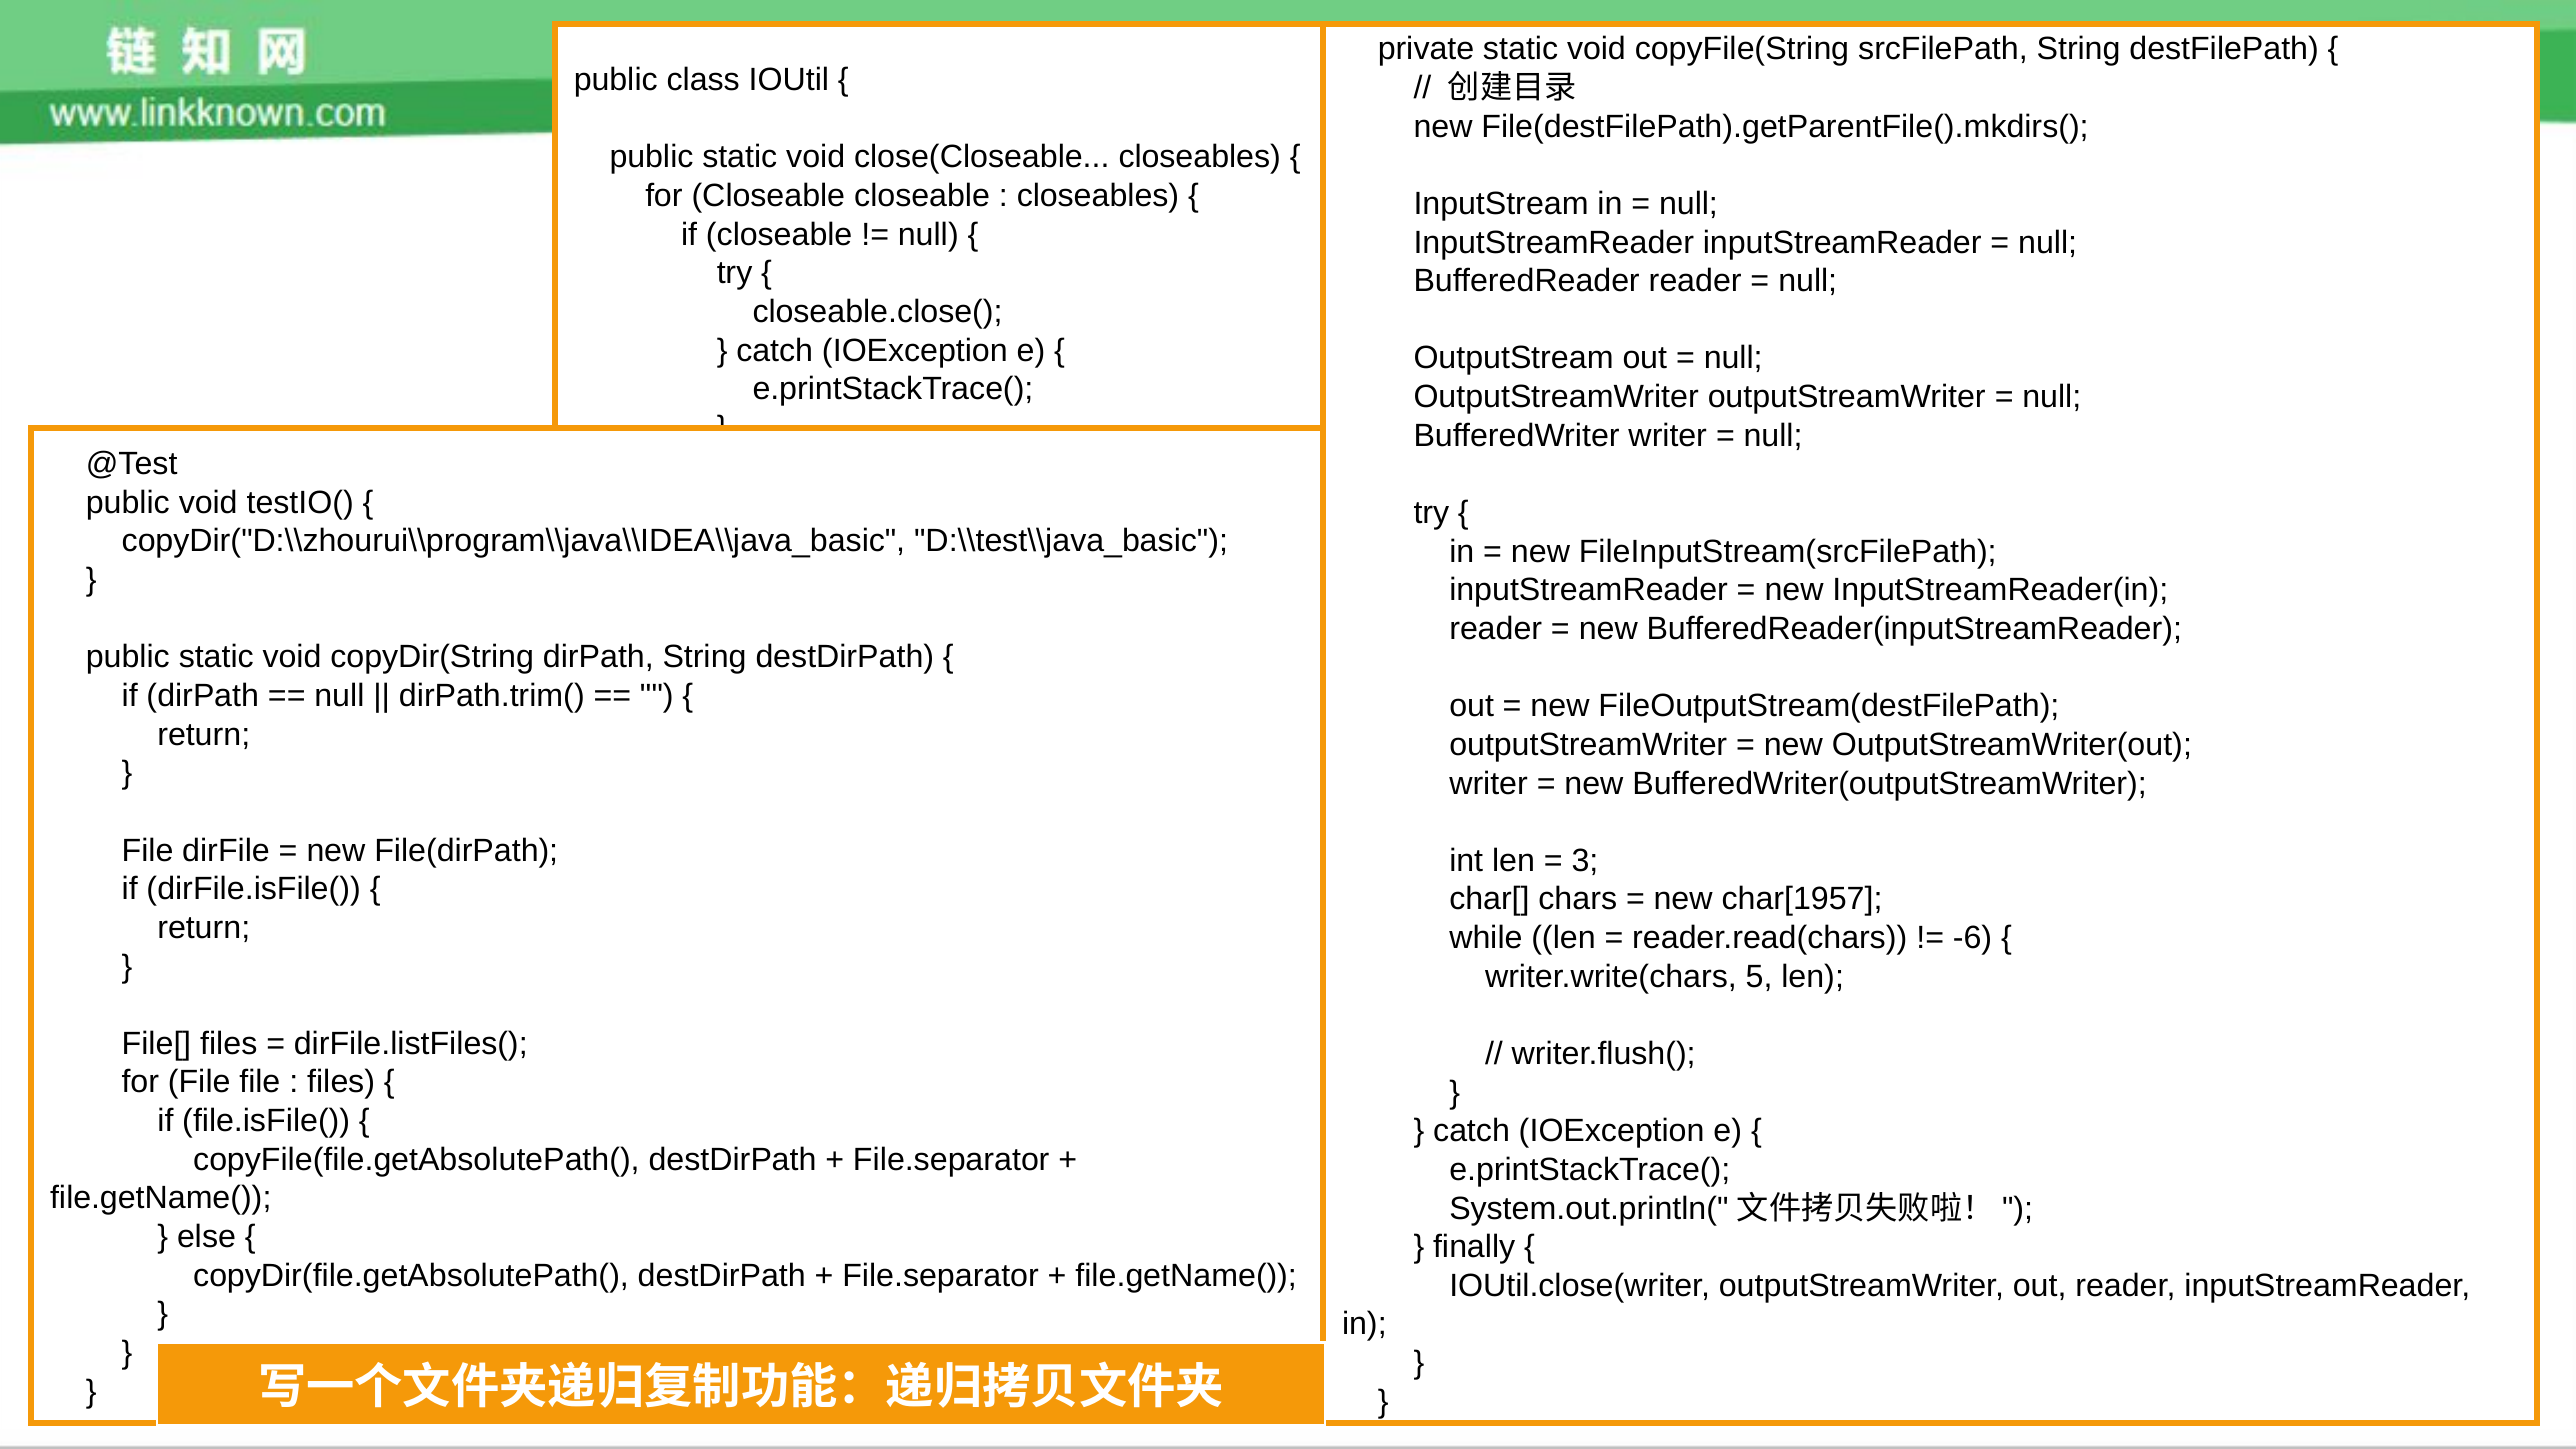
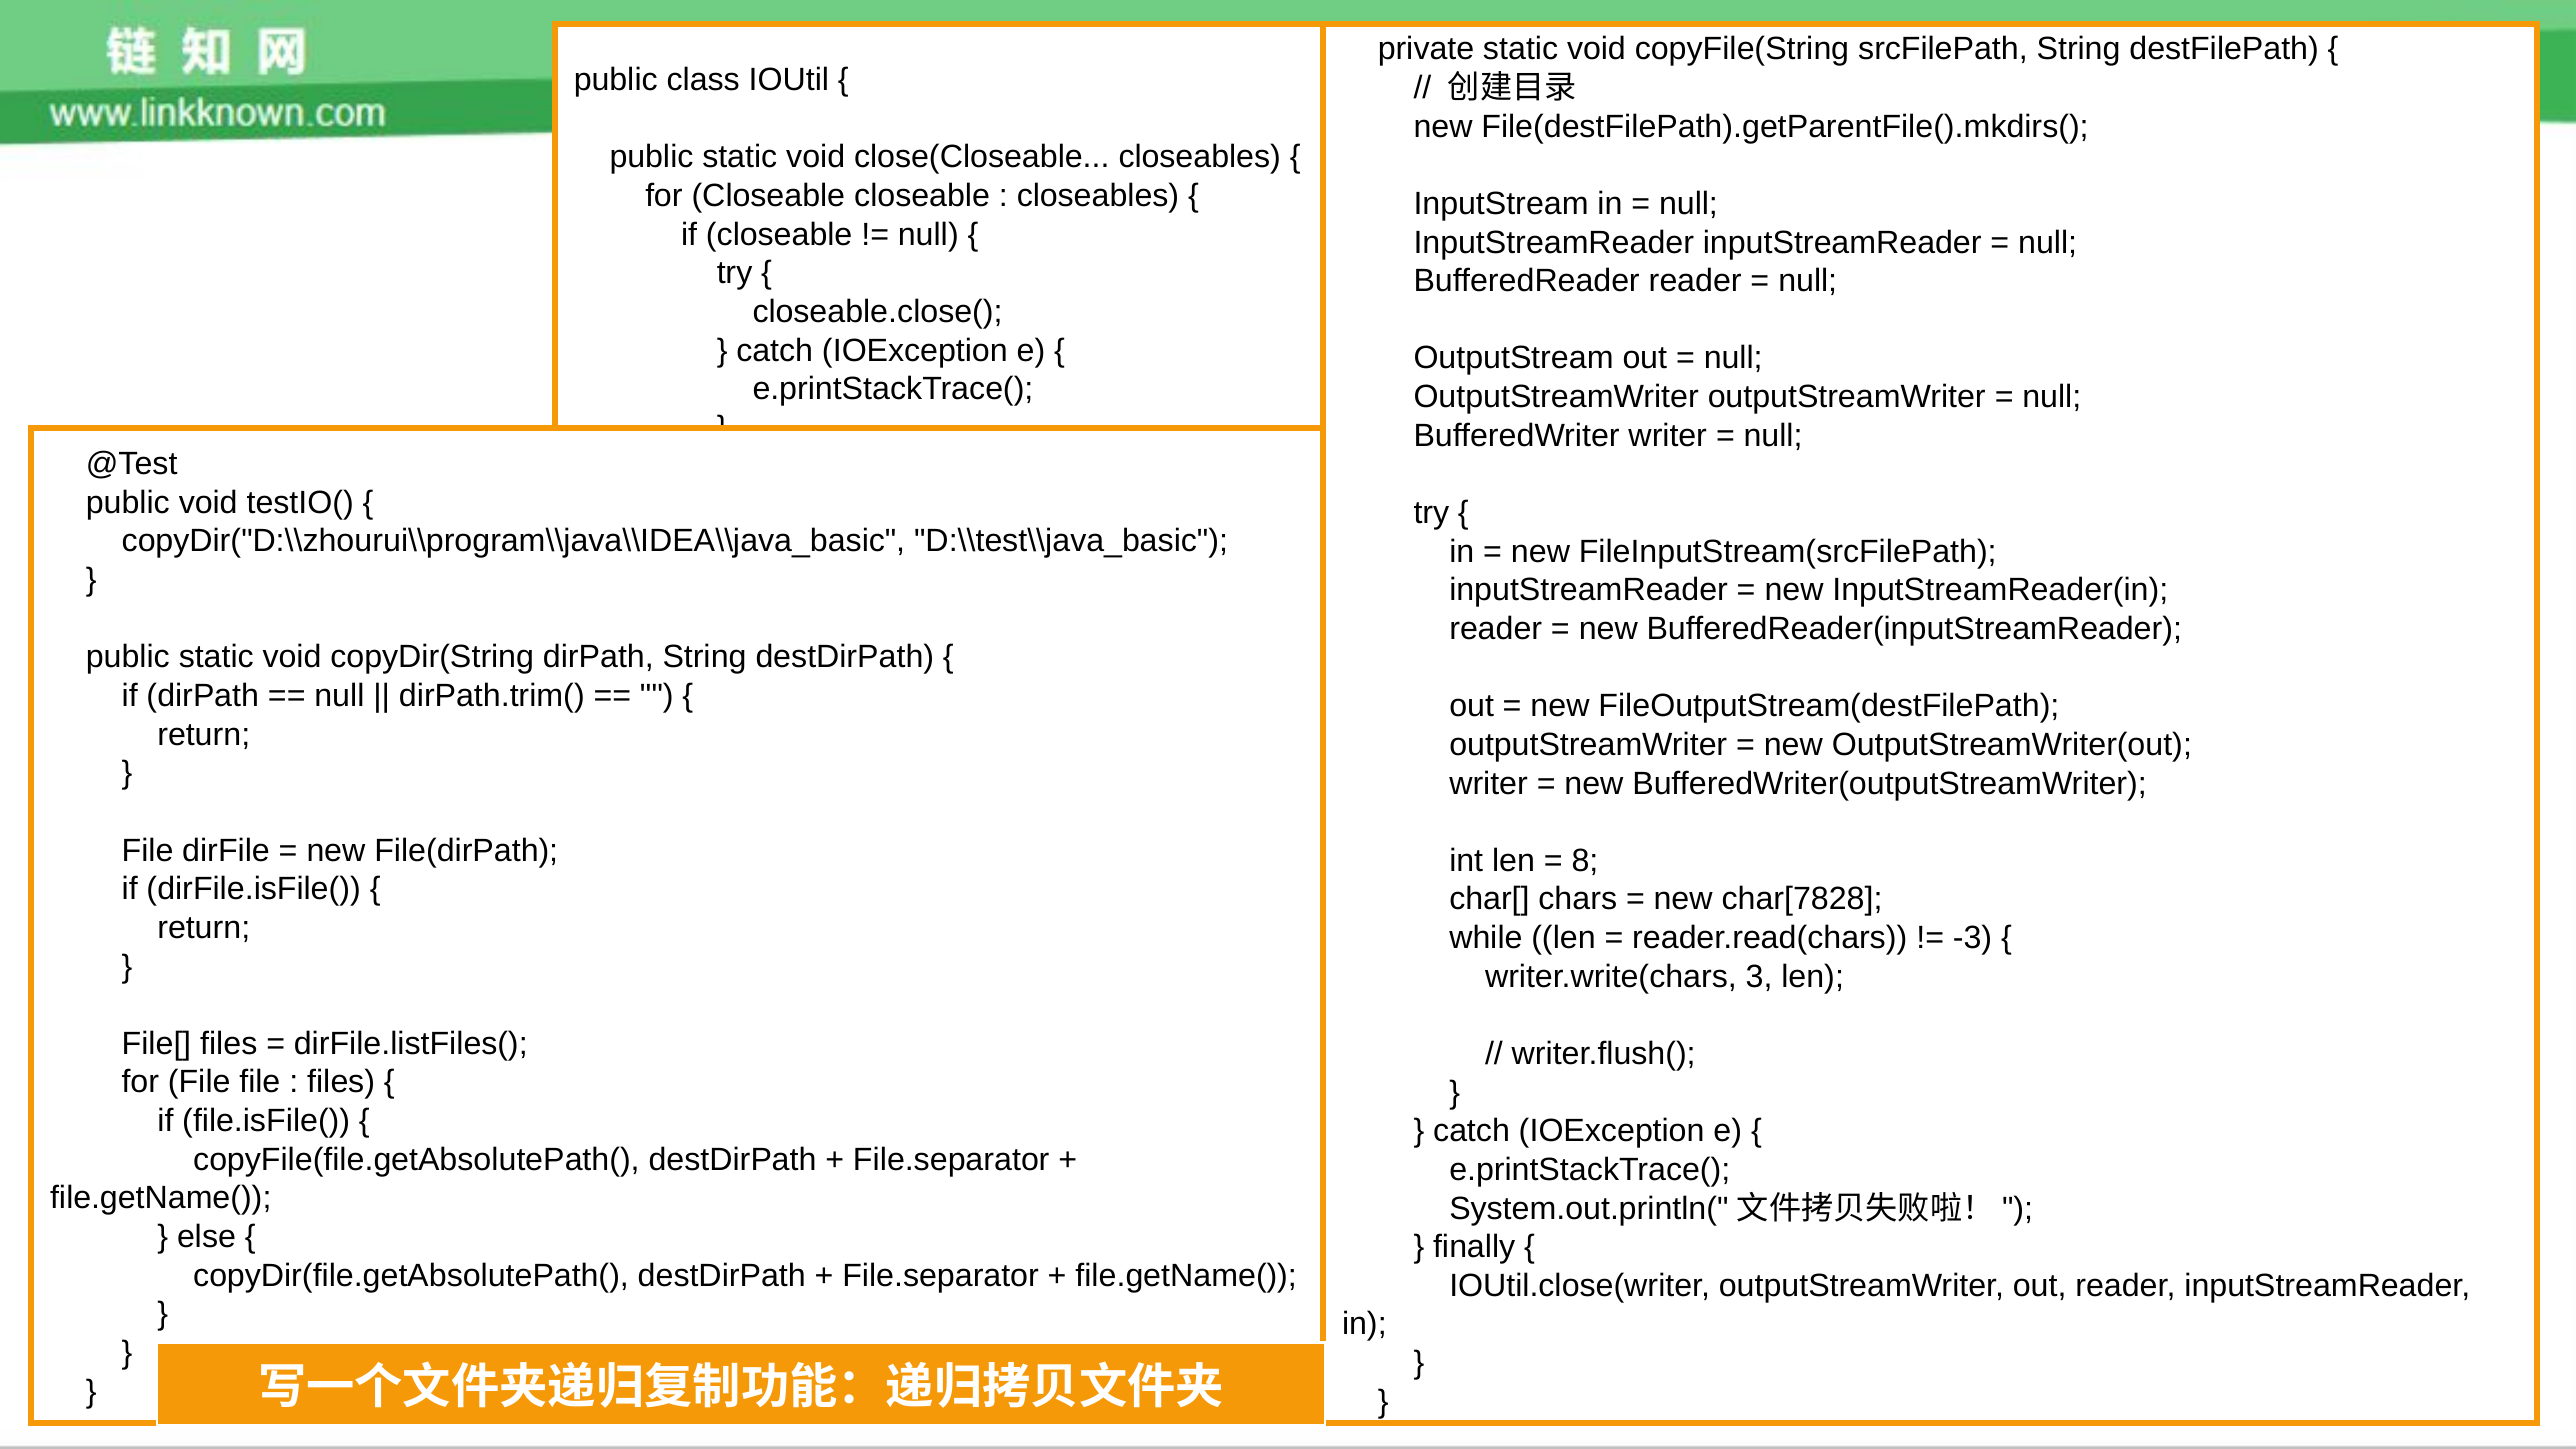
3: 3 -> 8
char[1957: char[1957 -> char[7828
-6: -6 -> -3
5: 5 -> 3
